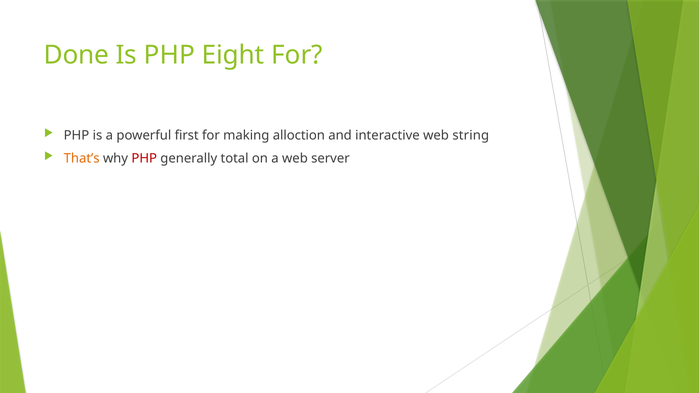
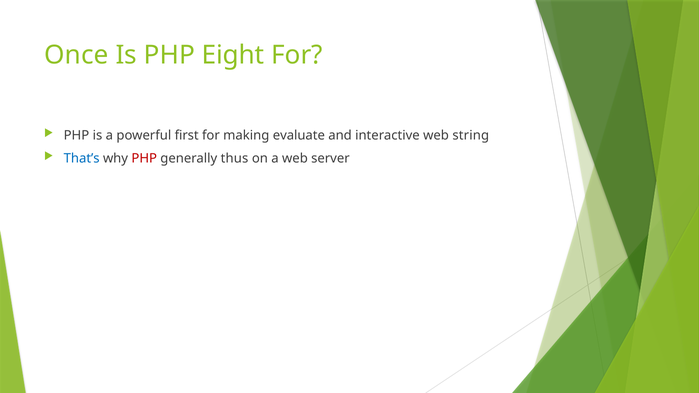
Done: Done -> Once
alloction: alloction -> evaluate
That’s colour: orange -> blue
total: total -> thus
